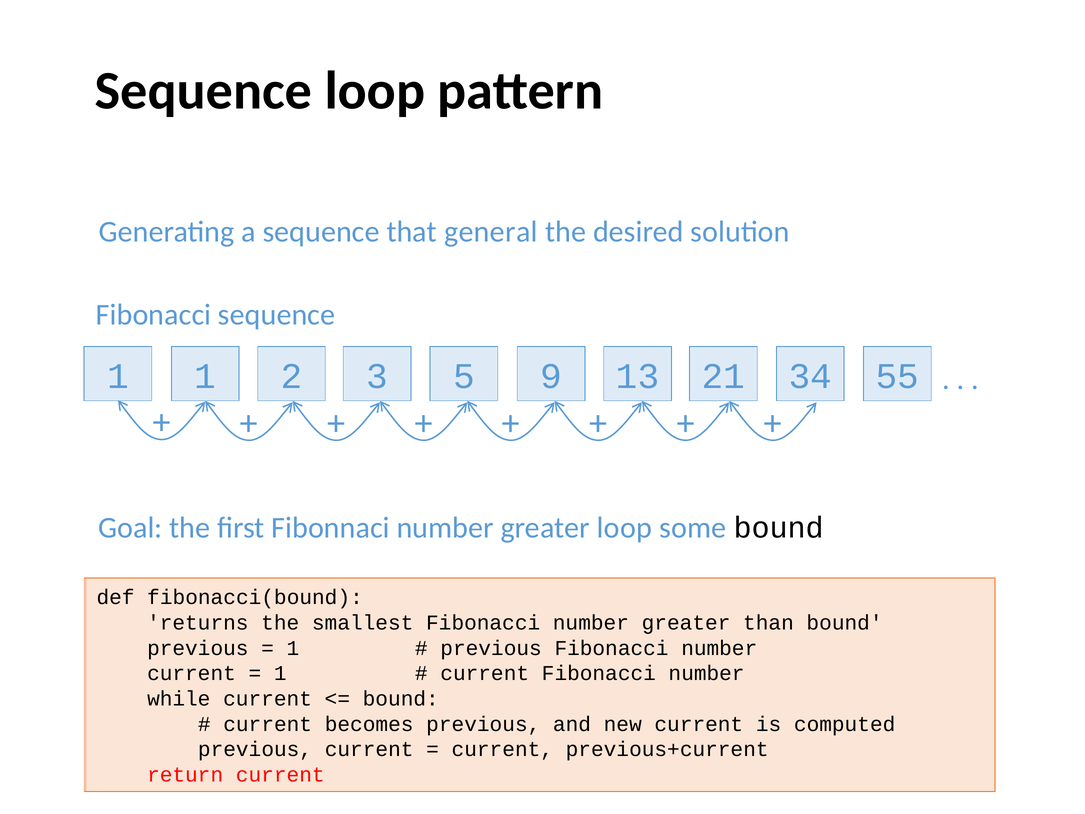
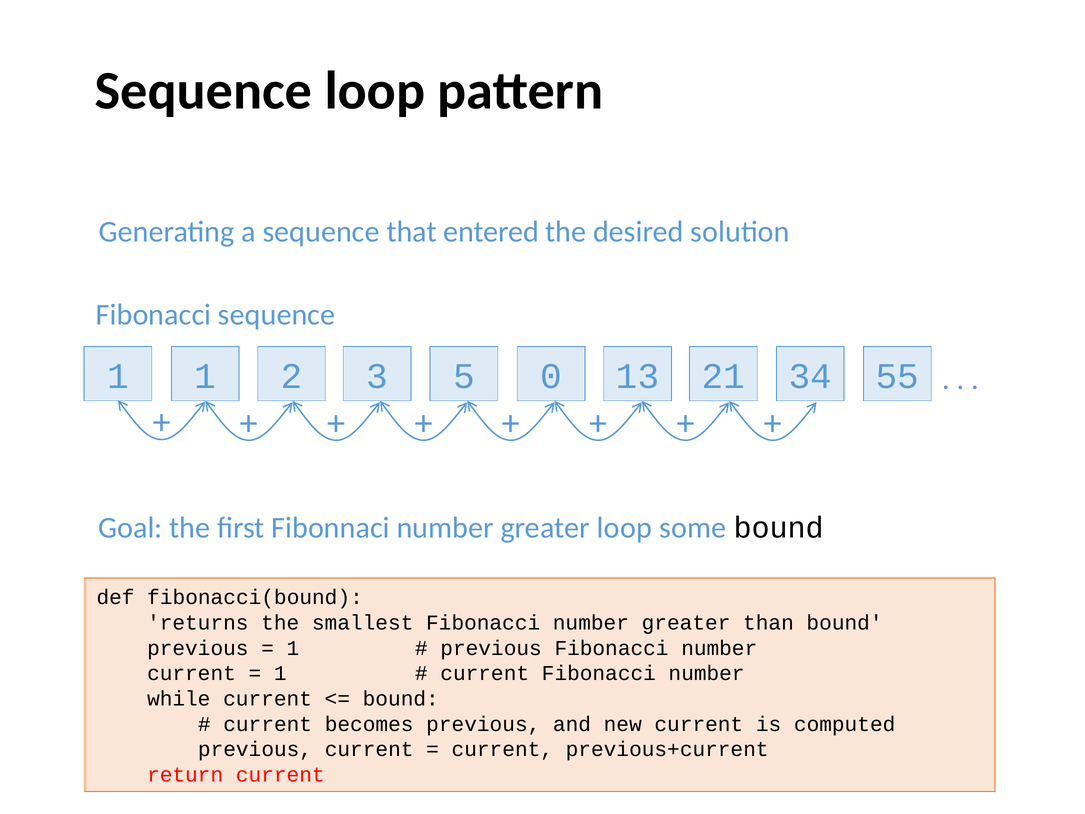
general: general -> entered
9: 9 -> 0
